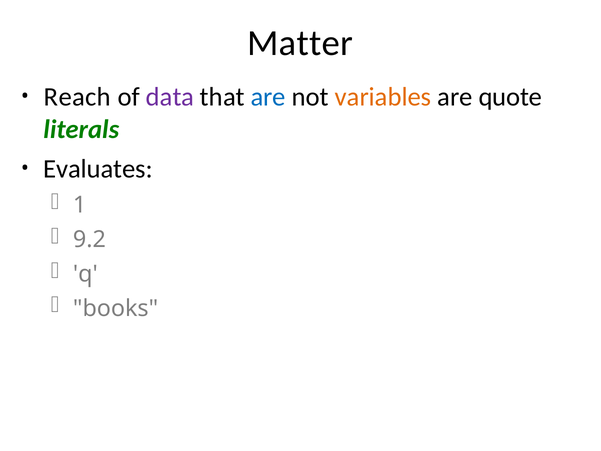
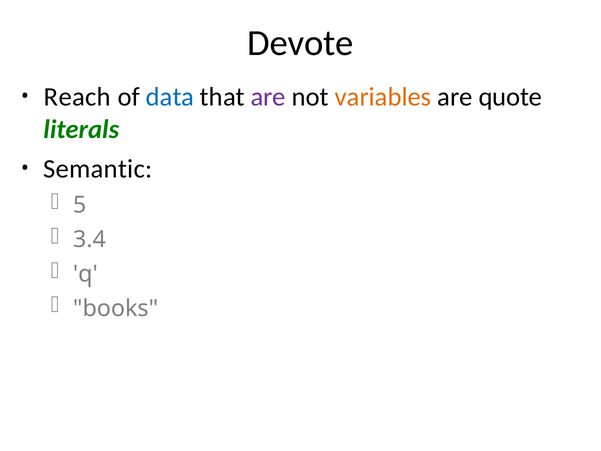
Matter: Matter -> Devote
data colour: purple -> blue
are at (268, 97) colour: blue -> purple
Evaluates: Evaluates -> Semantic
1: 1 -> 5
9.2: 9.2 -> 3.4
